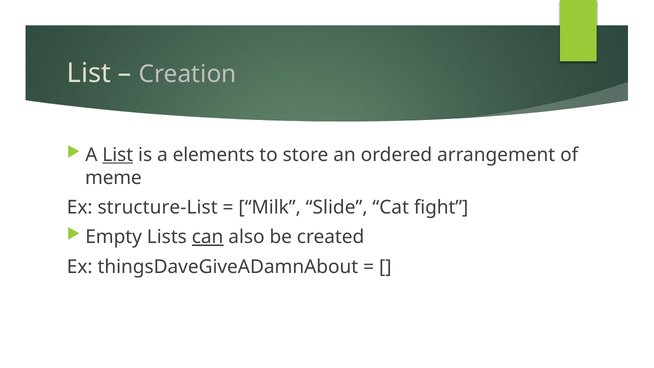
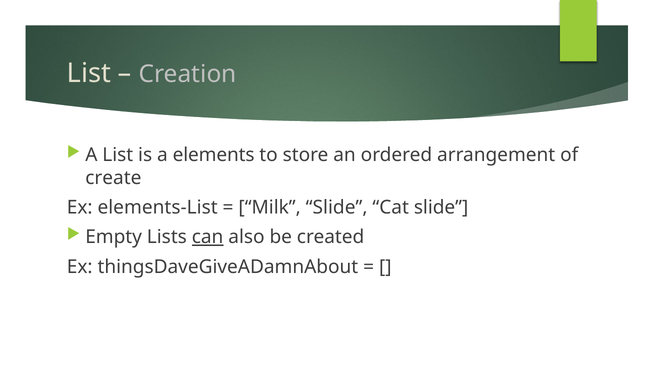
List at (118, 155) underline: present -> none
meme: meme -> create
structure-List: structure-List -> elements-List
Cat fight: fight -> slide
